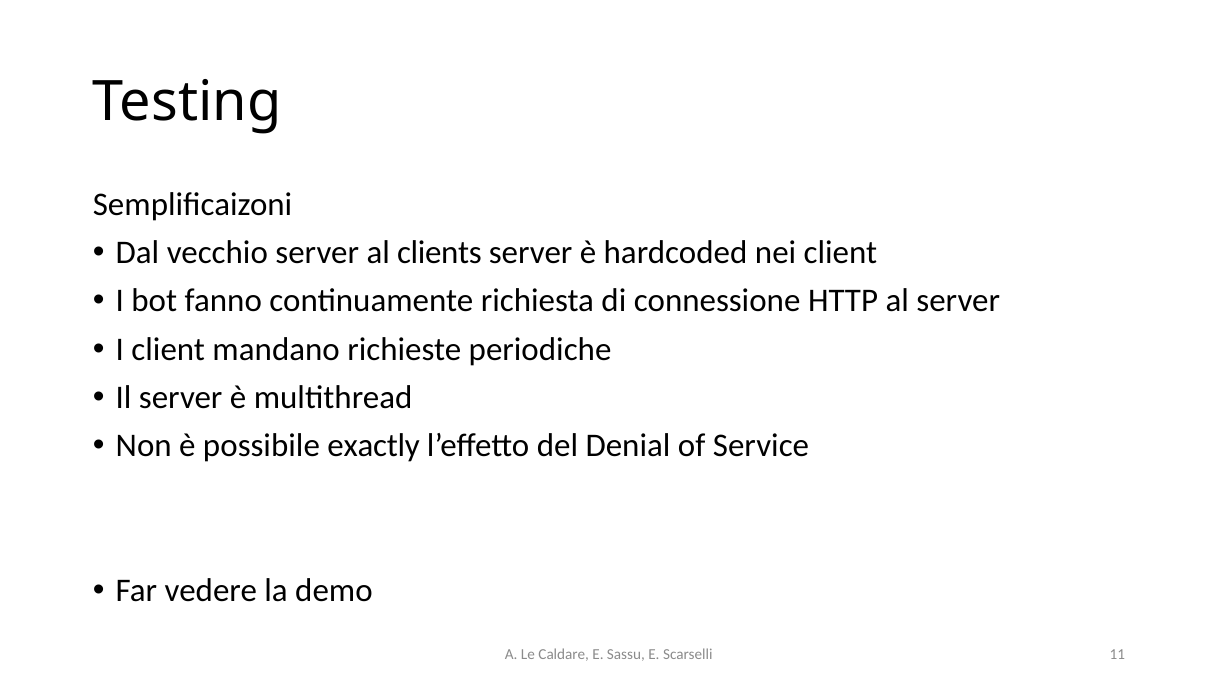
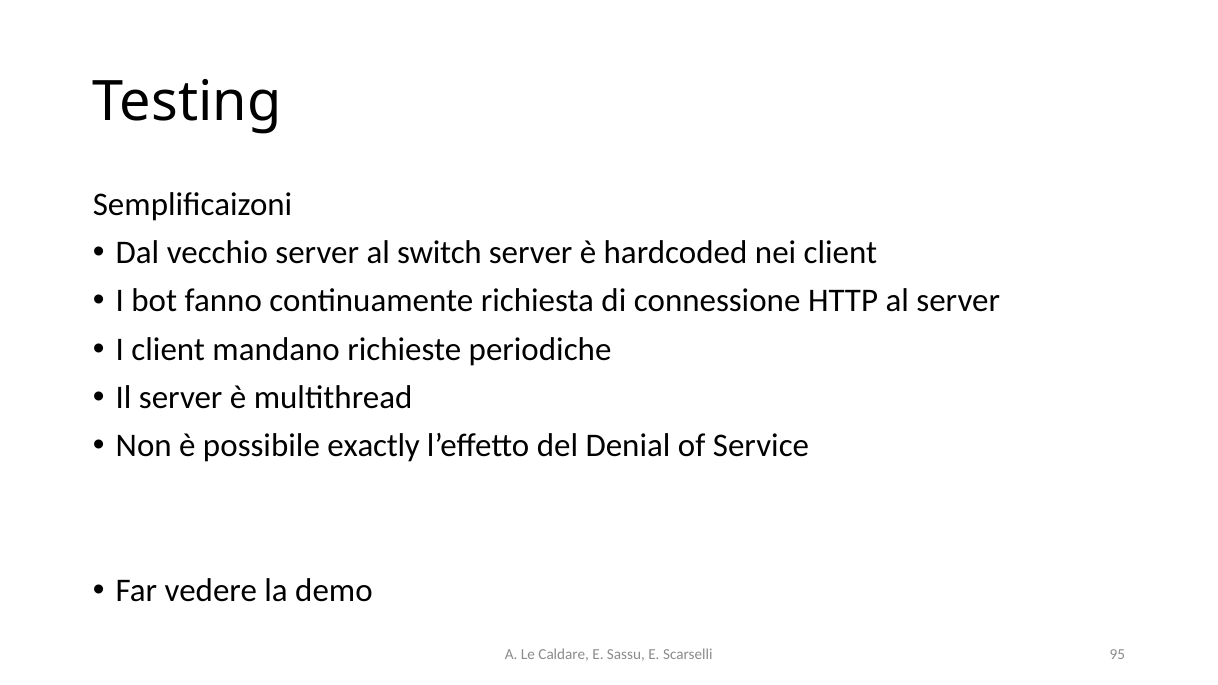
clients: clients -> switch
11: 11 -> 95
